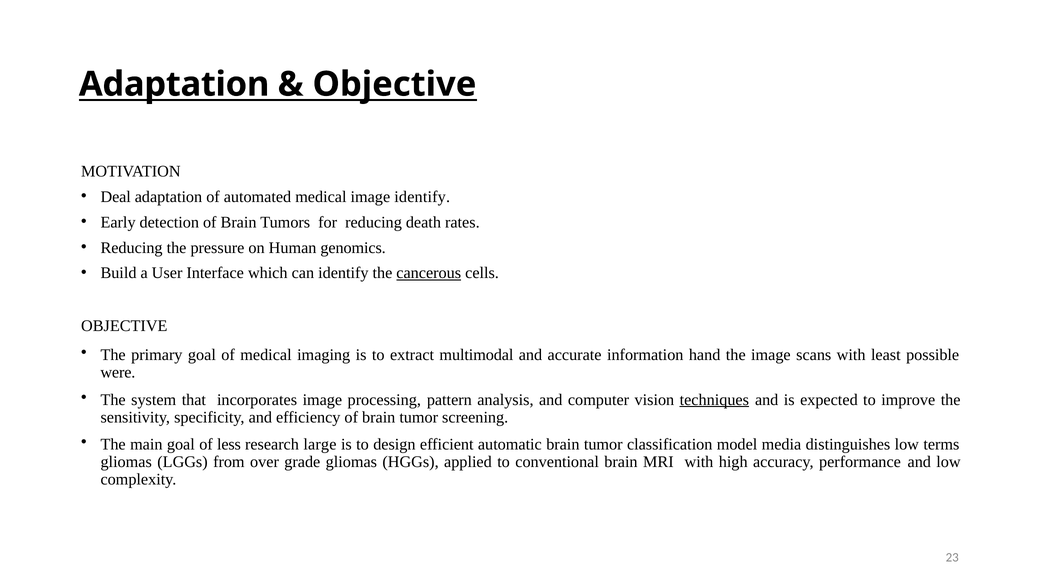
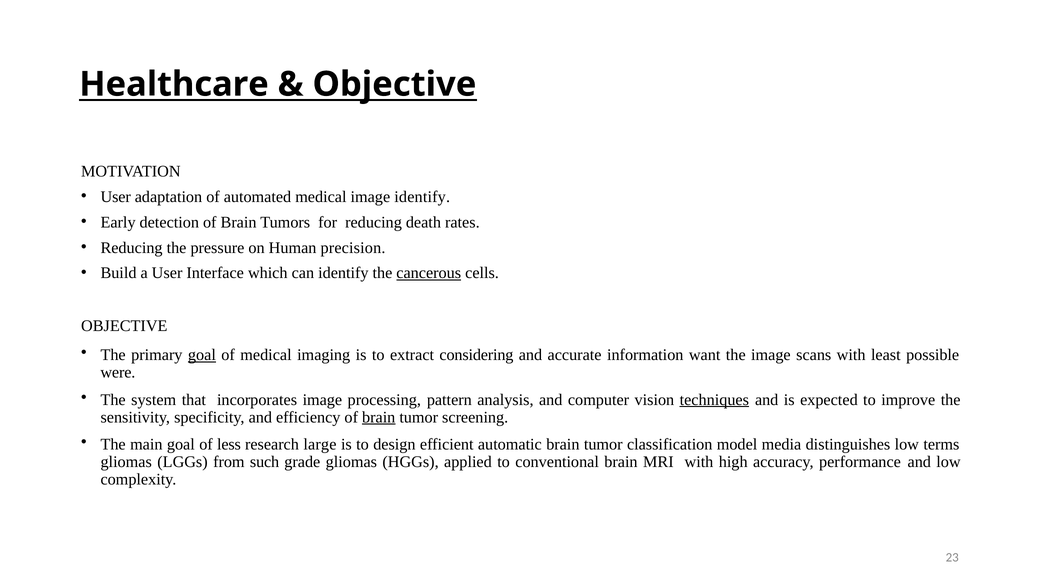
Adaptation at (174, 84): Adaptation -> Healthcare
Deal at (116, 197): Deal -> User
genomics: genomics -> precision
goal at (202, 355) underline: none -> present
multimodal: multimodal -> considering
hand: hand -> want
brain at (379, 417) underline: none -> present
over: over -> such
